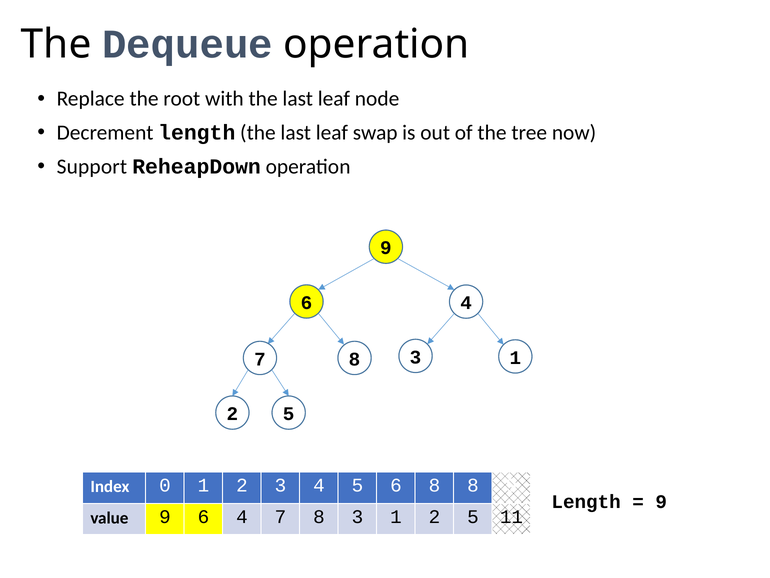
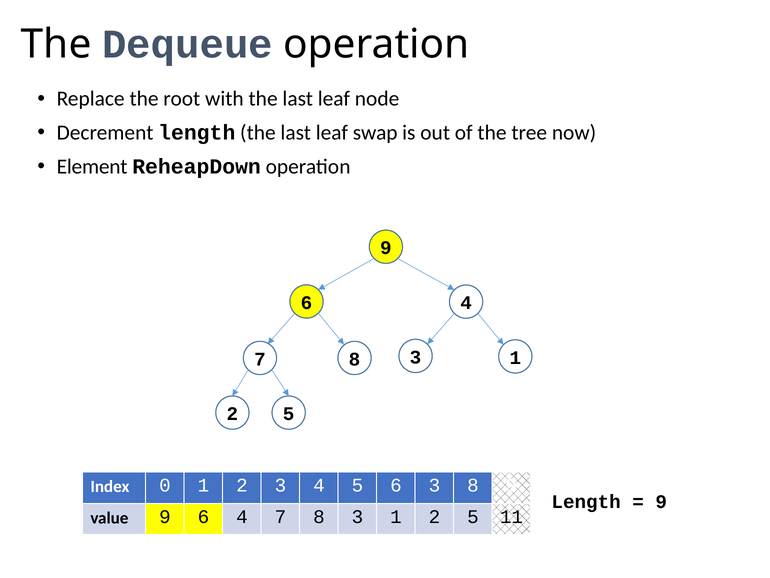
Support: Support -> Element
6 8: 8 -> 3
